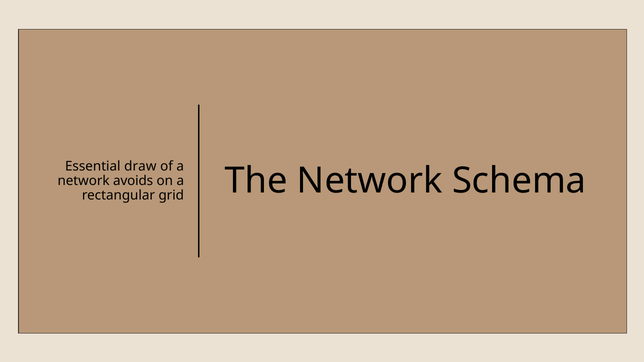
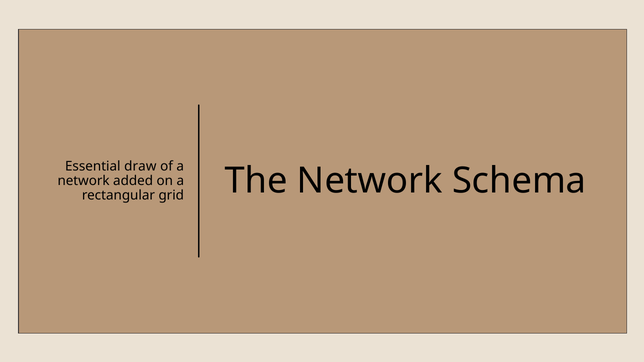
avoids: avoids -> added
